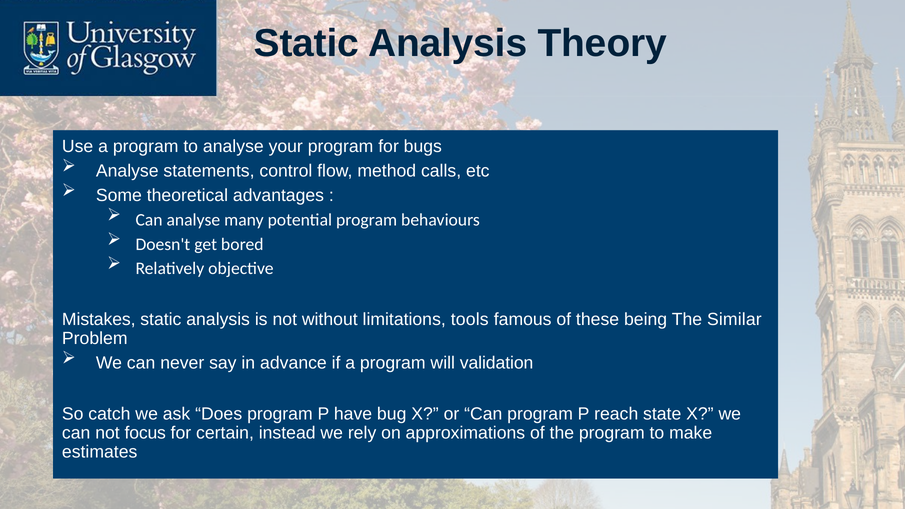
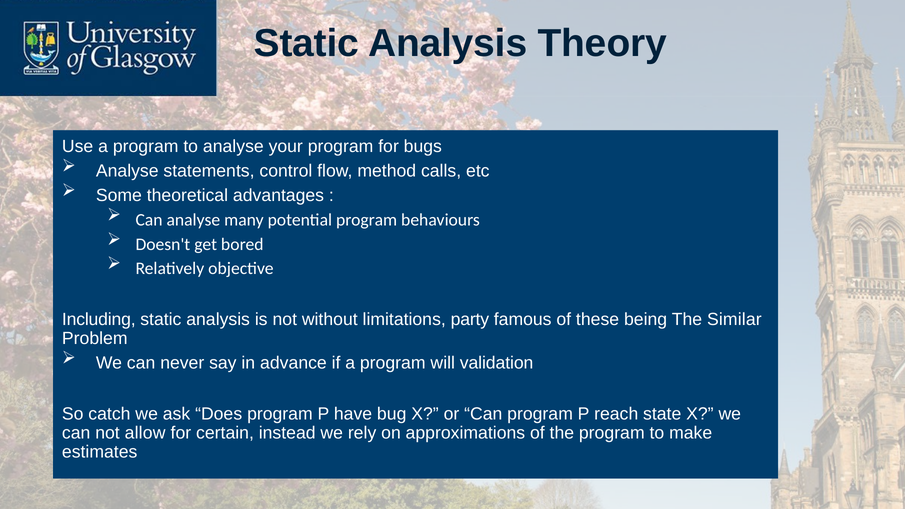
Mistakes: Mistakes -> Including
tools: tools -> party
focus: focus -> allow
